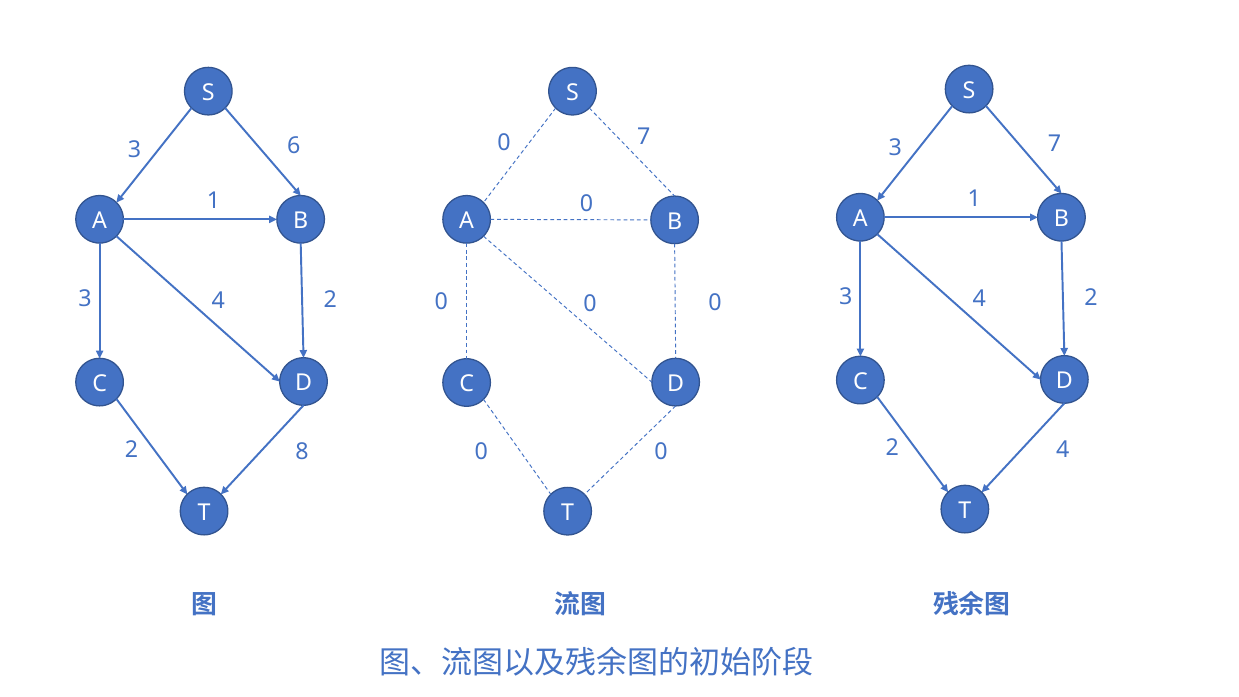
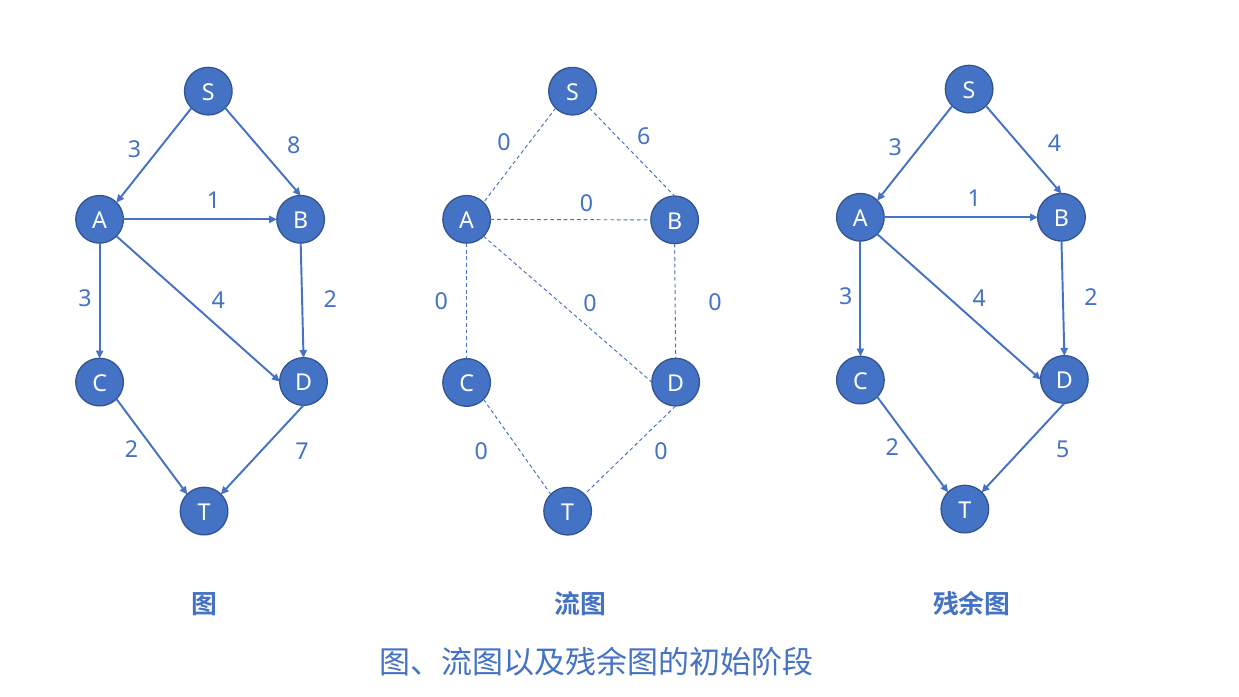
0 7: 7 -> 6
3 7: 7 -> 4
6: 6 -> 8
2 4: 4 -> 5
8: 8 -> 7
